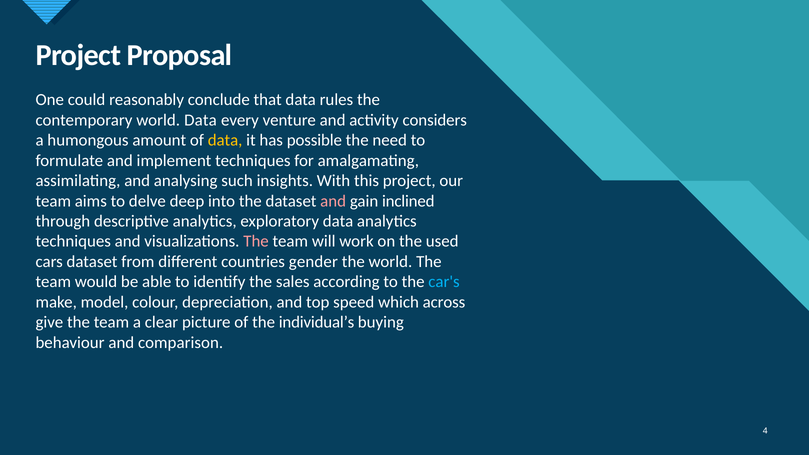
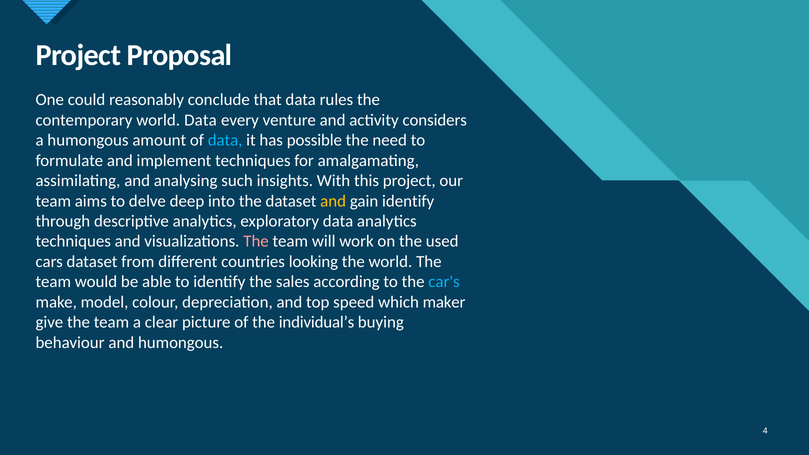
data at (225, 140) colour: yellow -> light blue
and at (333, 201) colour: pink -> yellow
gain inclined: inclined -> identify
gender: gender -> looking
across: across -> maker
and comparison: comparison -> humongous
